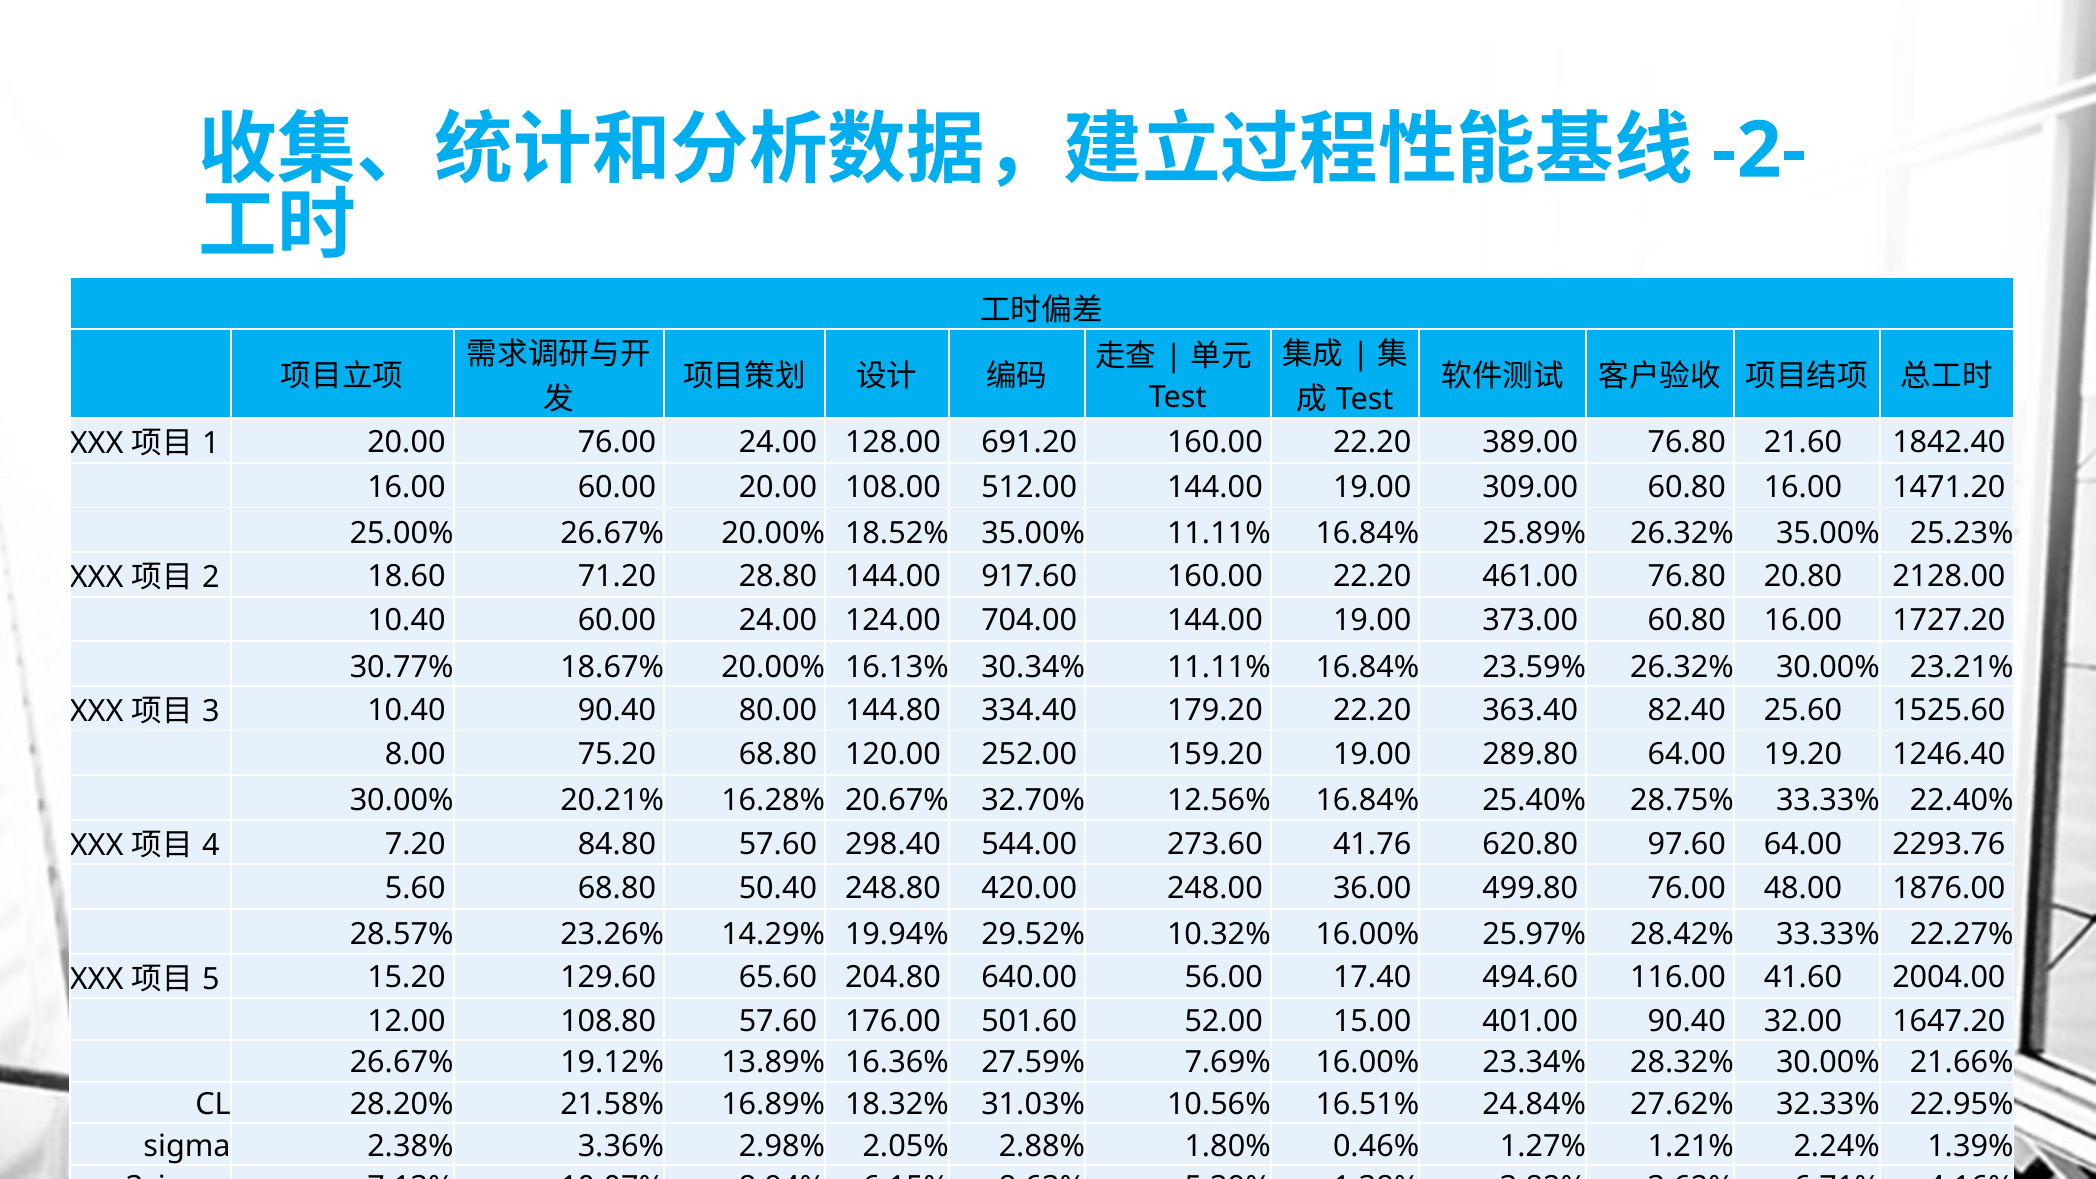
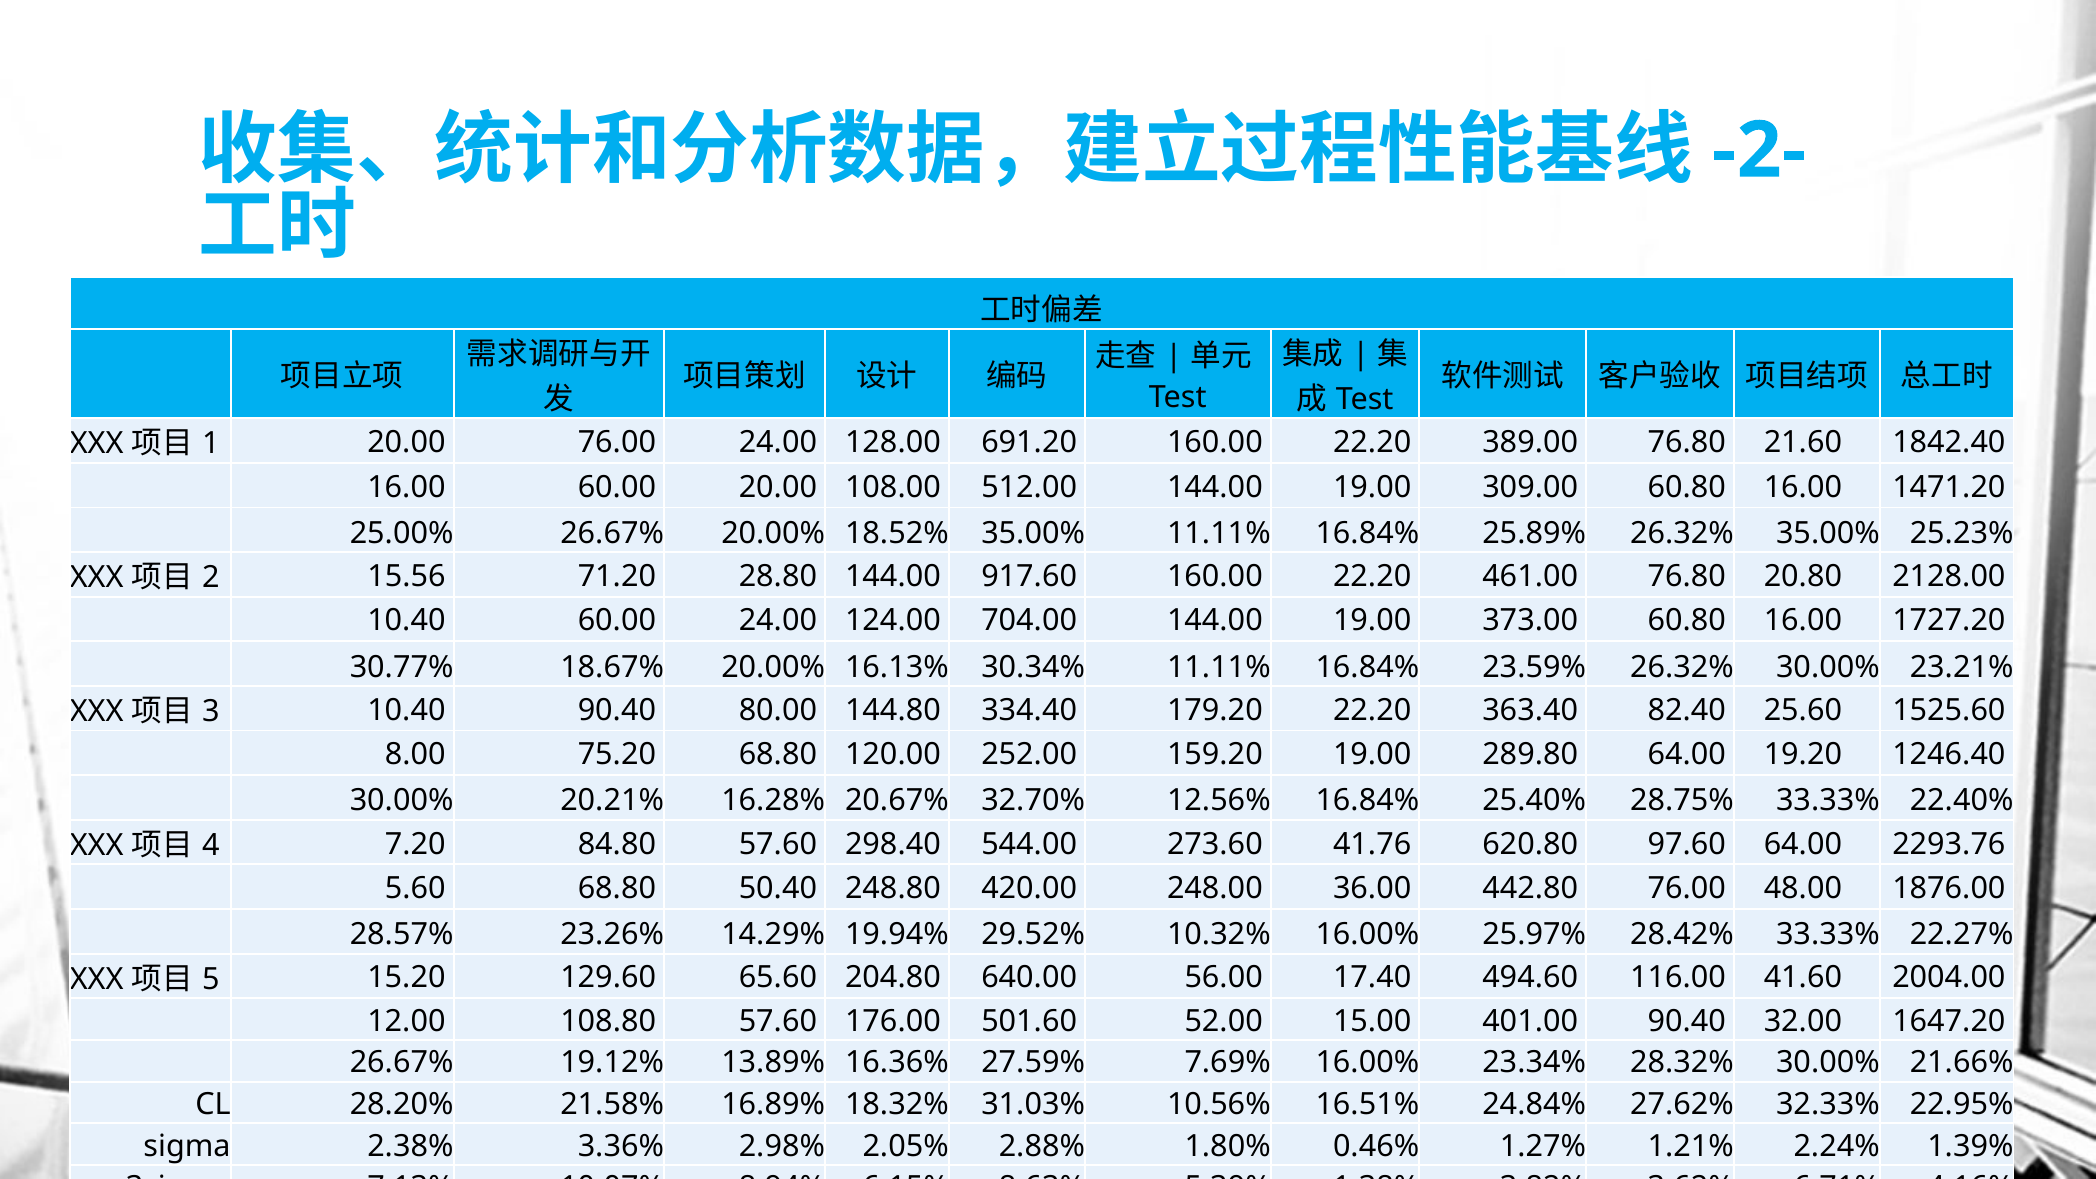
18.60: 18.60 -> 15.56
499.80: 499.80 -> 442.80
